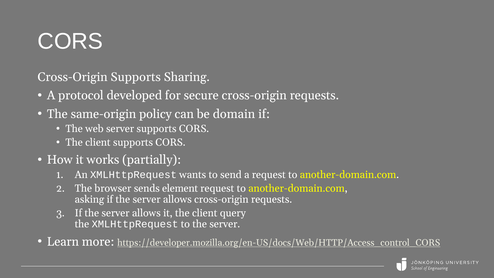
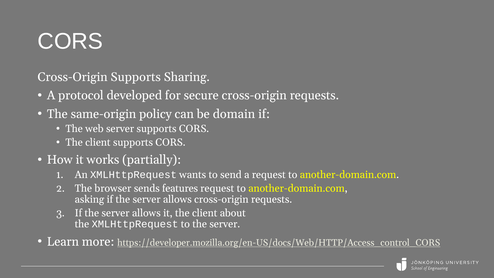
element: element -> features
query: query -> about
